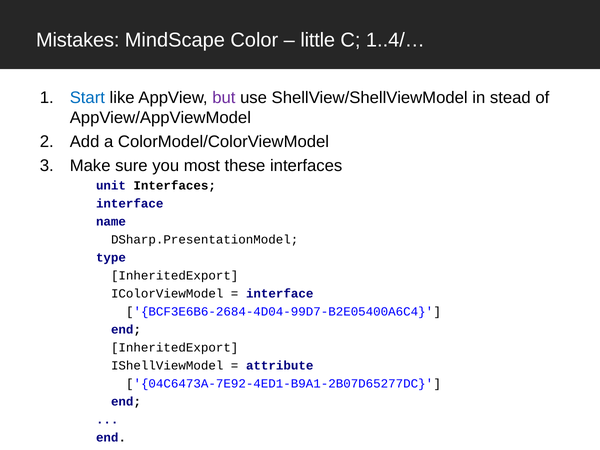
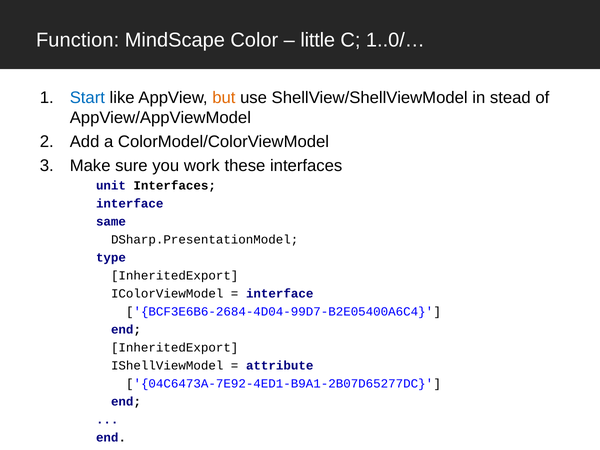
Mistakes: Mistakes -> Function
1..4/…: 1..4/… -> 1..0/…
but colour: purple -> orange
most: most -> work
name: name -> same
